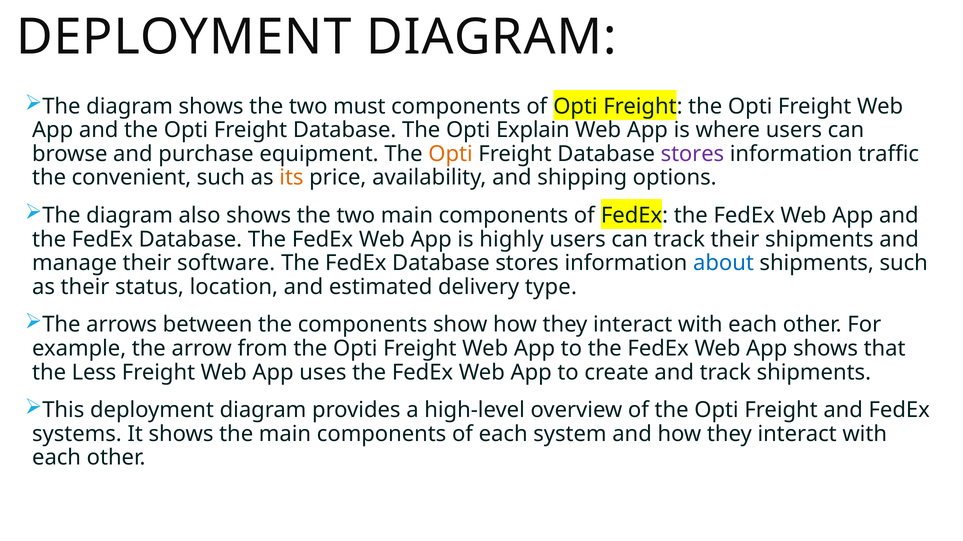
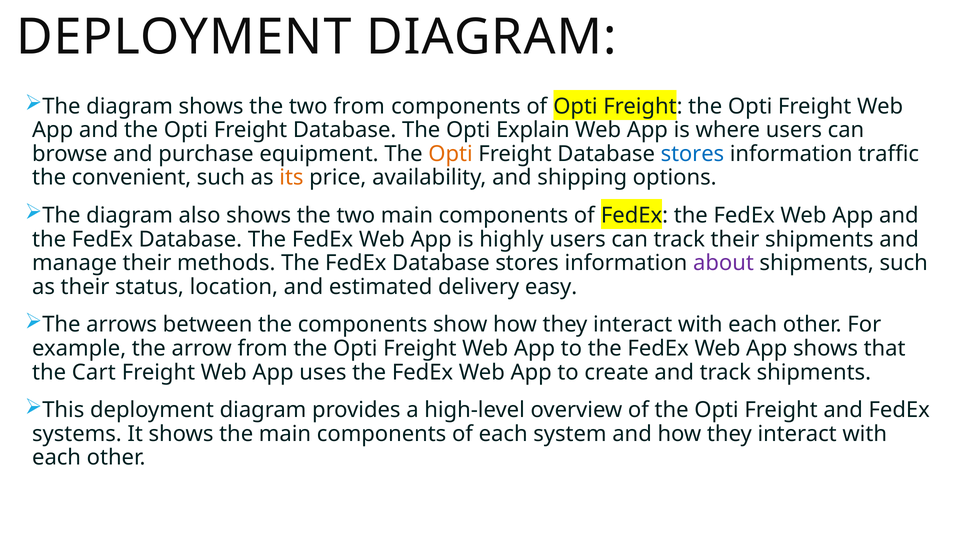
two must: must -> from
stores at (692, 154) colour: purple -> blue
software: software -> methods
about colour: blue -> purple
type: type -> easy
Less: Less -> Cart
